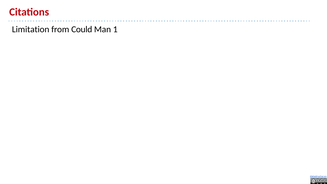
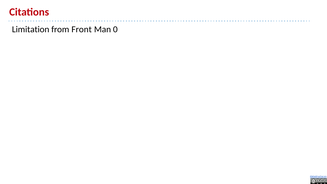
Could: Could -> Front
1: 1 -> 0
